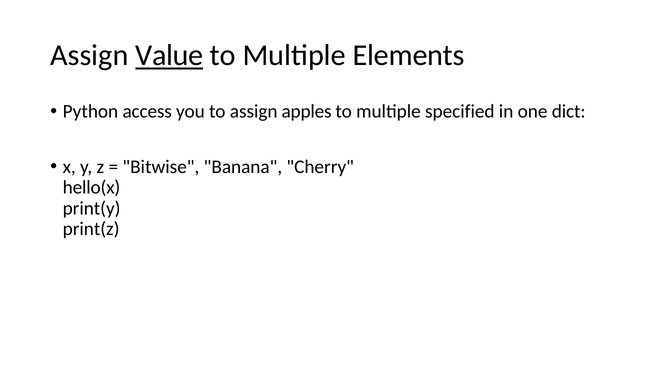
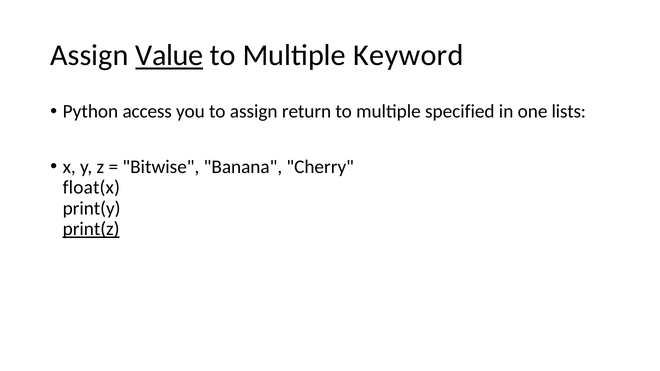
Elements: Elements -> Keyword
apples: apples -> return
dict: dict -> lists
hello(x: hello(x -> float(x
print(z underline: none -> present
